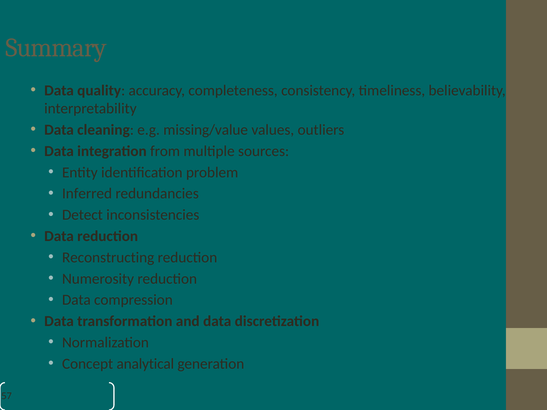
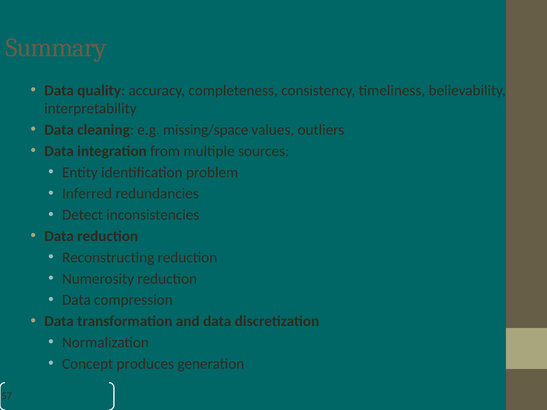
missing/value: missing/value -> missing/space
analytical: analytical -> produces
